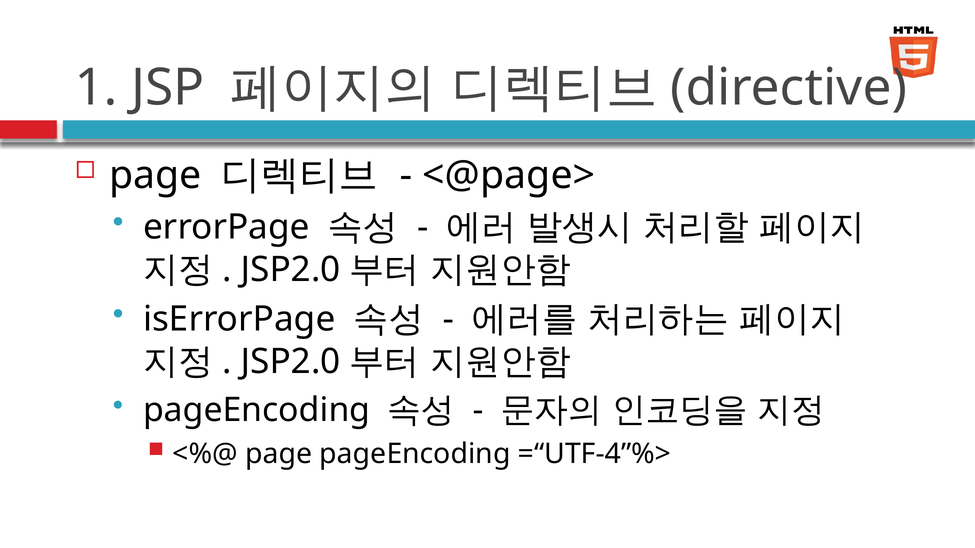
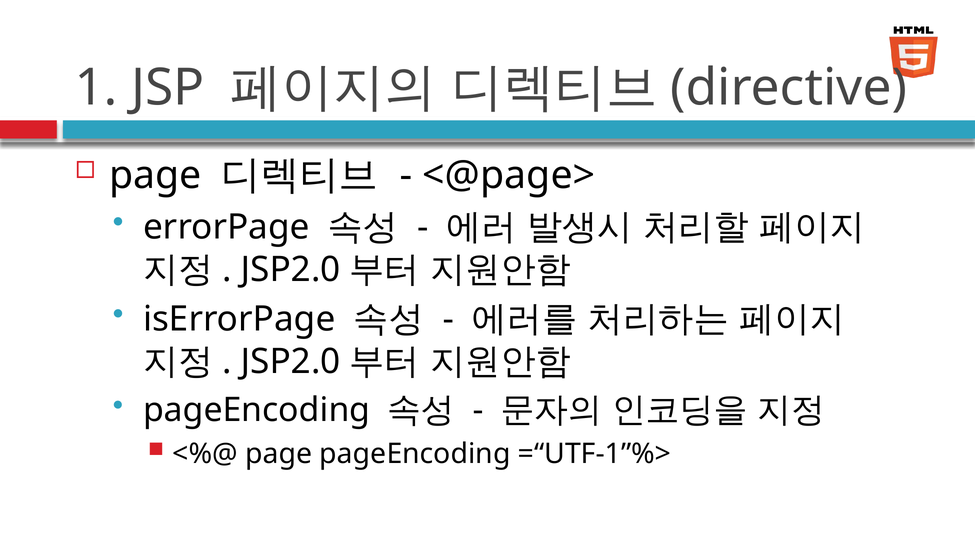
=“UTF-4”%>: =“UTF-4”%> -> =“UTF-1”%>
